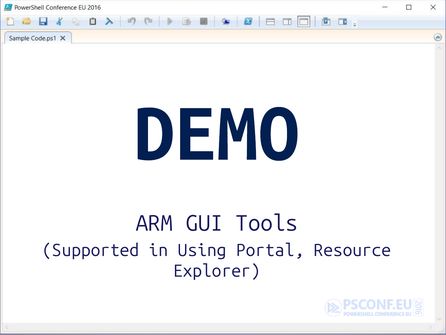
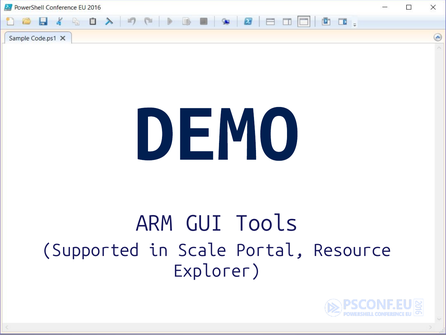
Using: Using -> Scale
